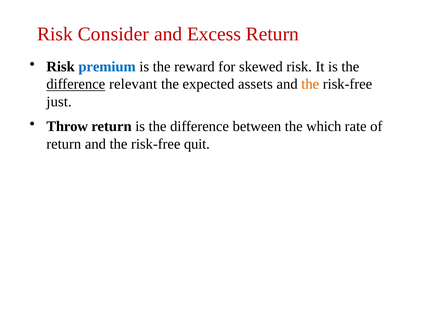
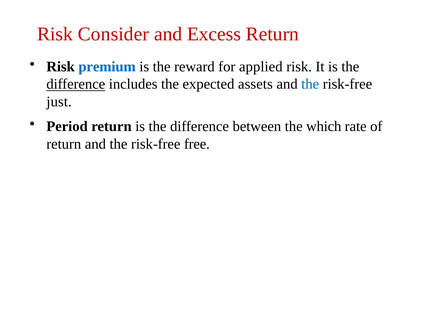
skewed: skewed -> applied
relevant: relevant -> includes
the at (310, 84) colour: orange -> blue
Throw: Throw -> Period
quit: quit -> free
